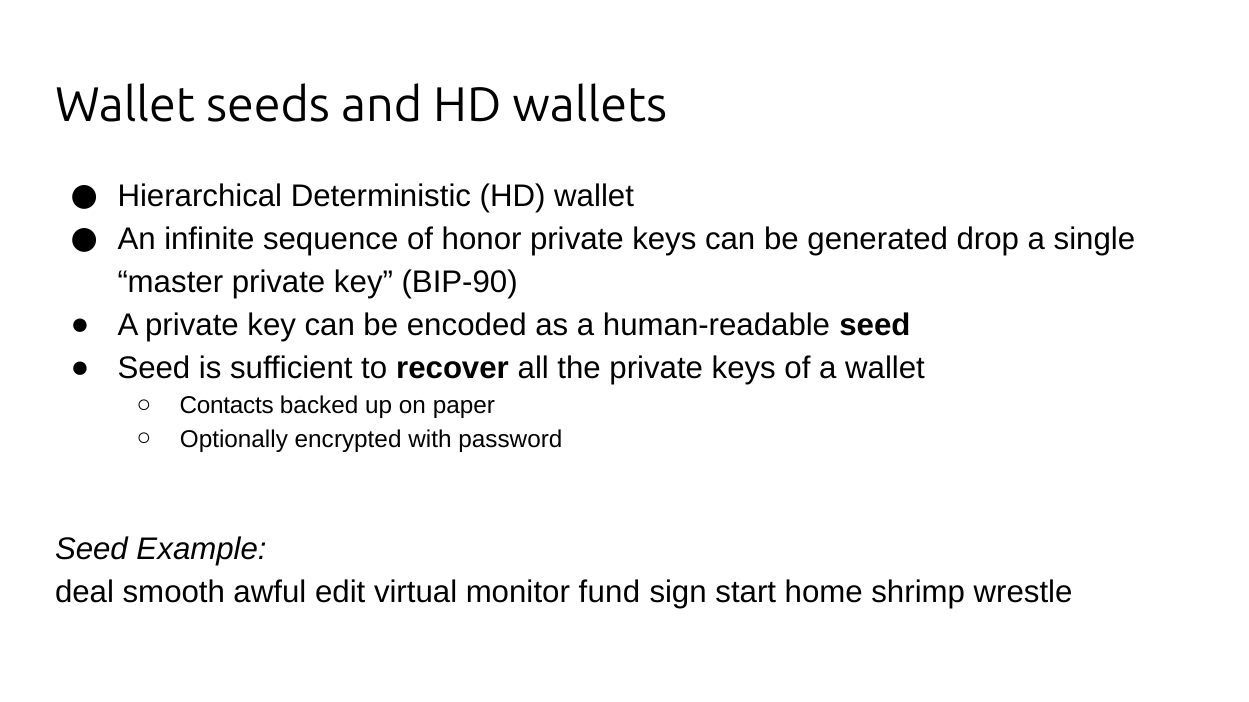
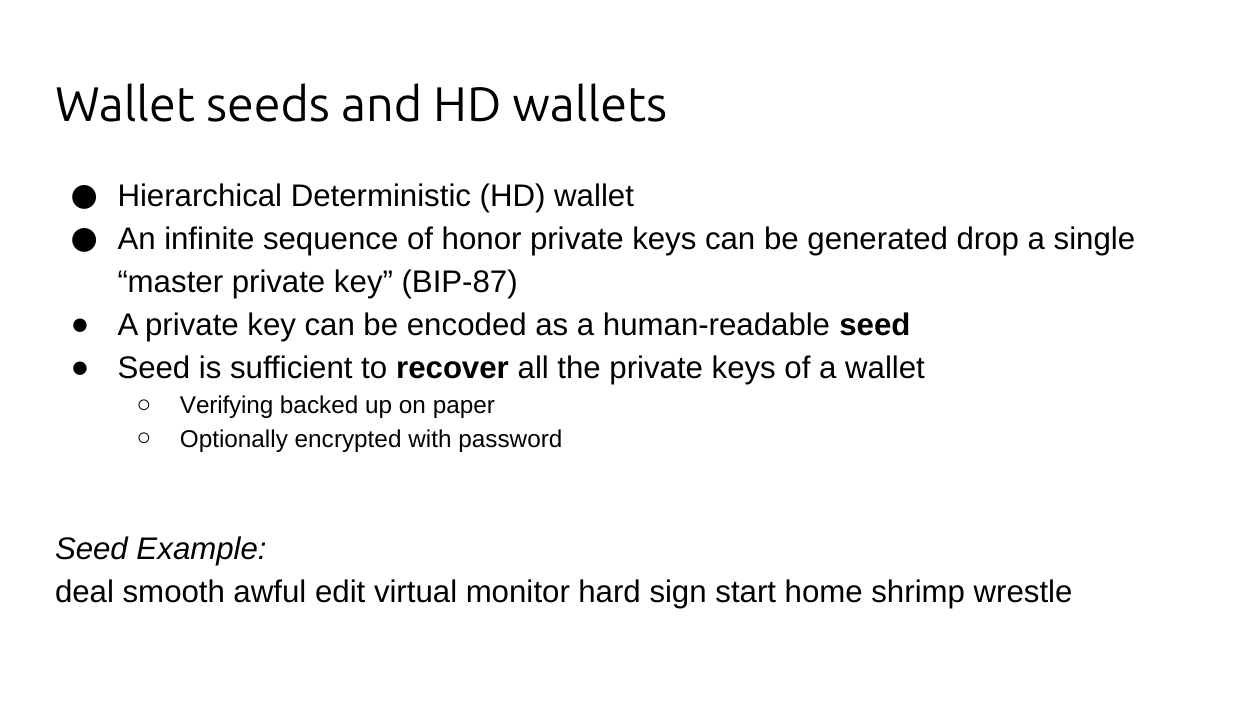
BIP-90: BIP-90 -> BIP-87
Contacts: Contacts -> Verifying
fund: fund -> hard
